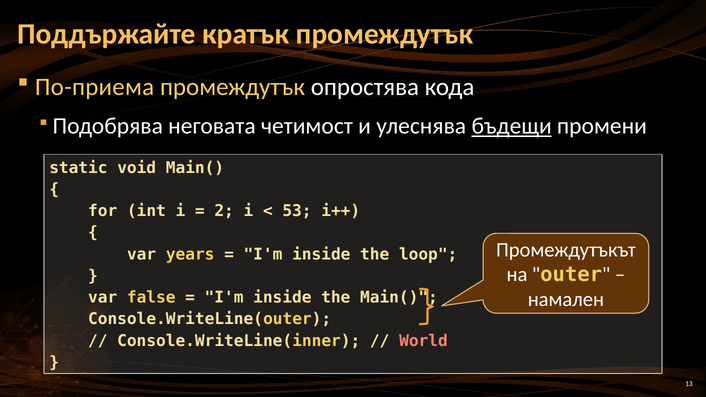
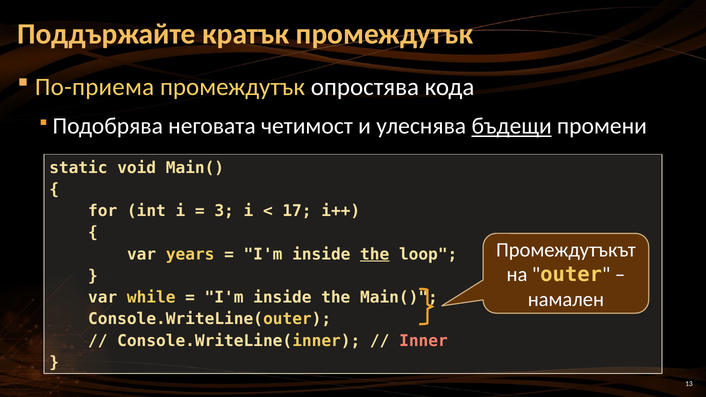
2: 2 -> 3
53: 53 -> 17
the at (375, 254) underline: none -> present
false: false -> while
World: World -> Inner
